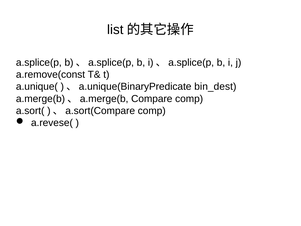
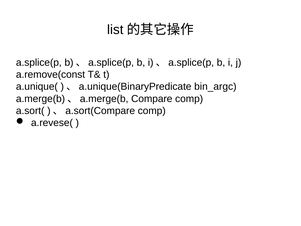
bin_dest: bin_dest -> bin_argc
